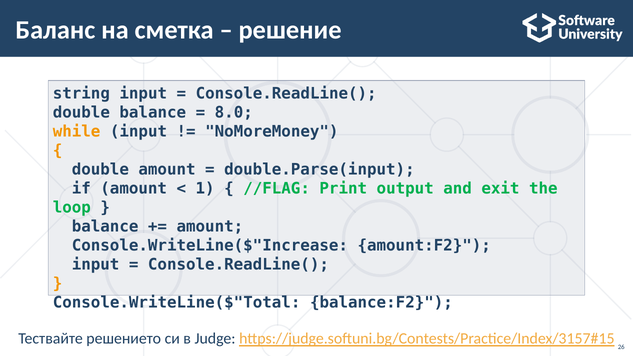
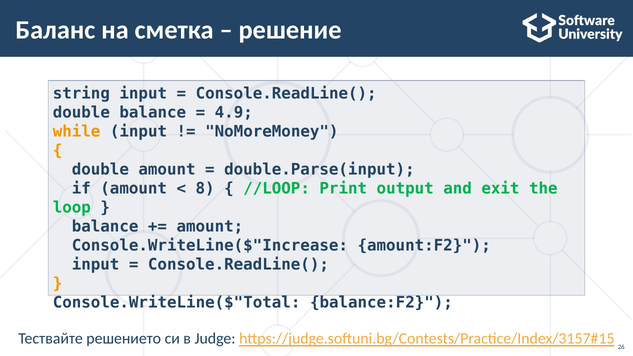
8.0: 8.0 -> 4.9
1: 1 -> 8
//FLAG: //FLAG -> //LOOP
